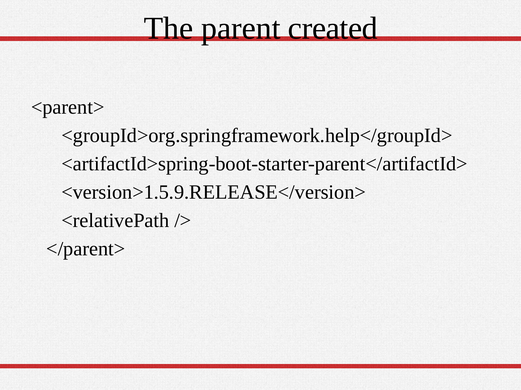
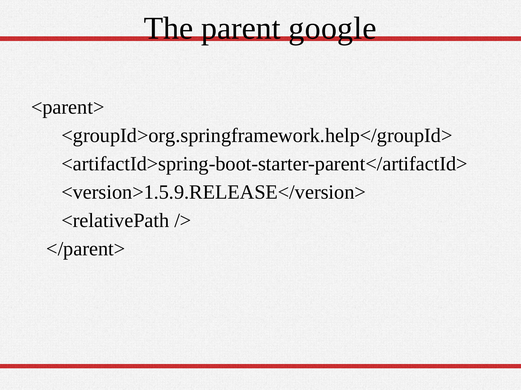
created: created -> google
